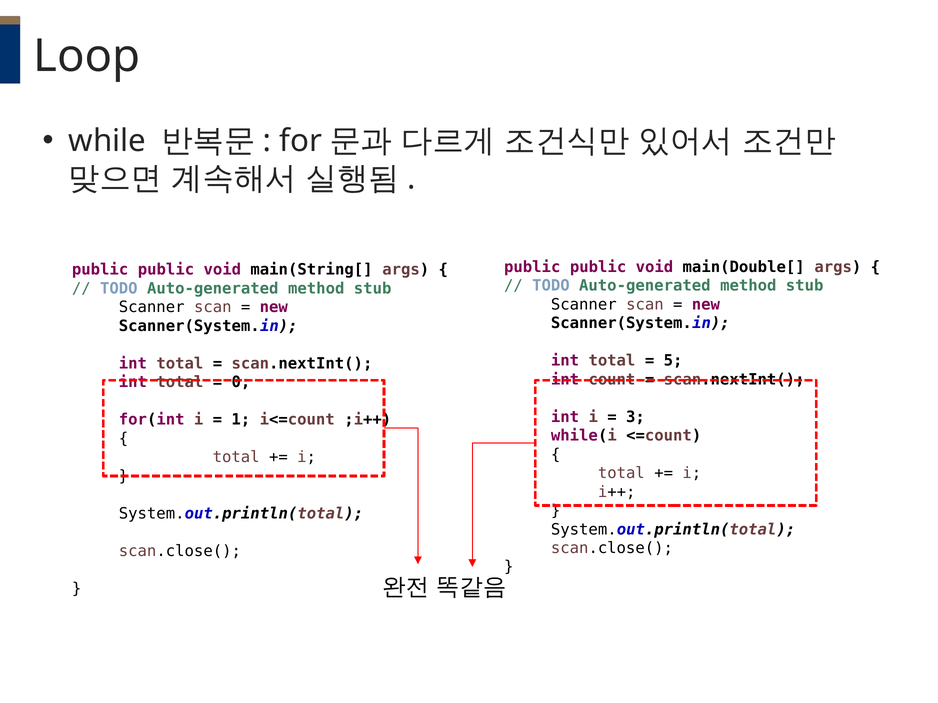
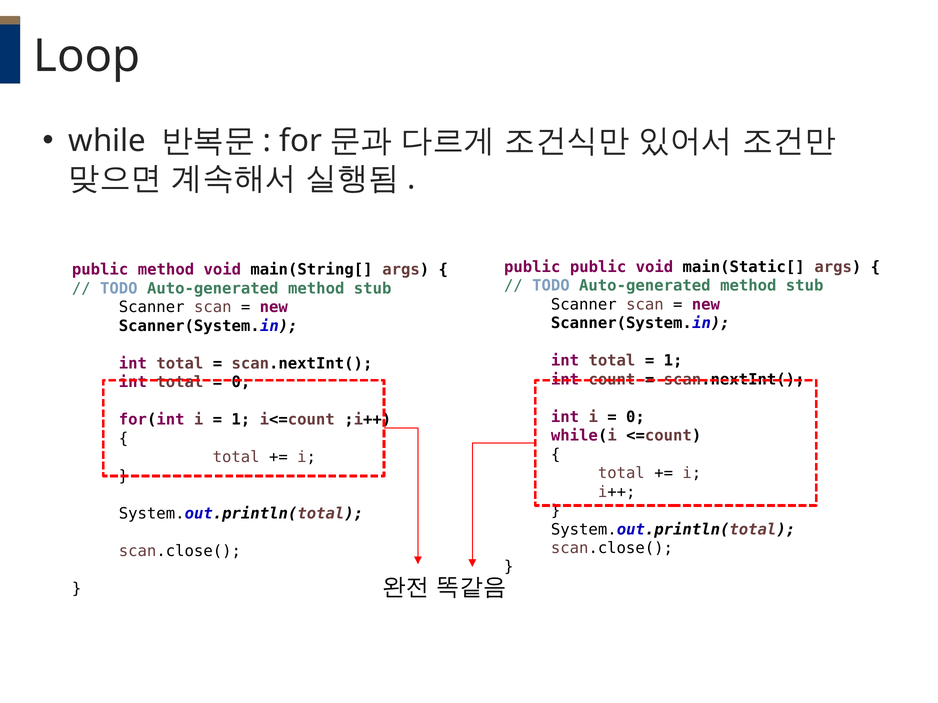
main(Double[: main(Double[ -> main(Static[
public at (166, 270): public -> method
5 at (673, 361): 5 -> 1
3 at (635, 417): 3 -> 0
